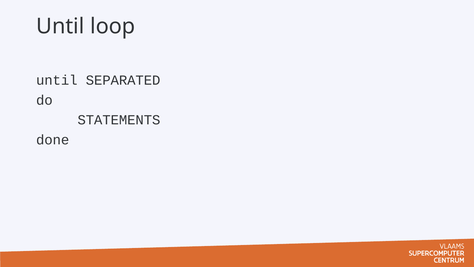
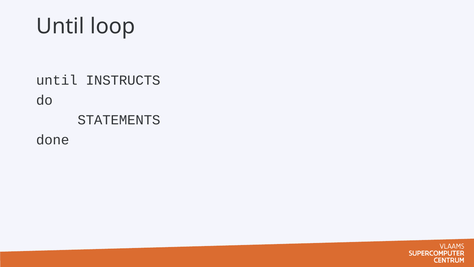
SEPARATED: SEPARATED -> INSTRUCTS
